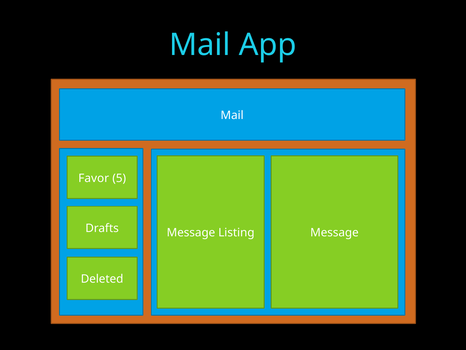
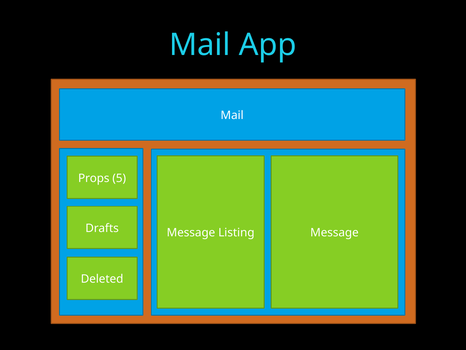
Favor: Favor -> Props
